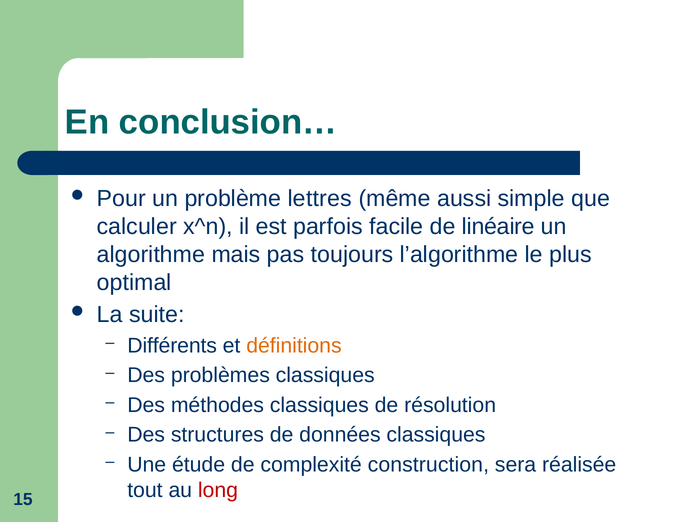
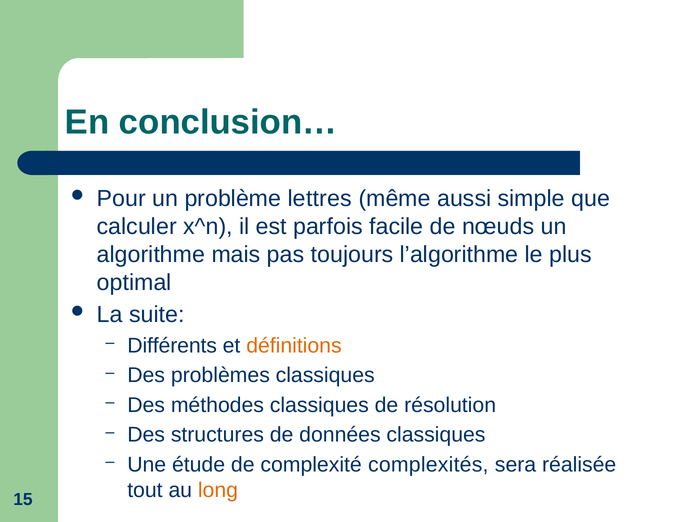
linéaire: linéaire -> nœuds
construction: construction -> complexités
long colour: red -> orange
